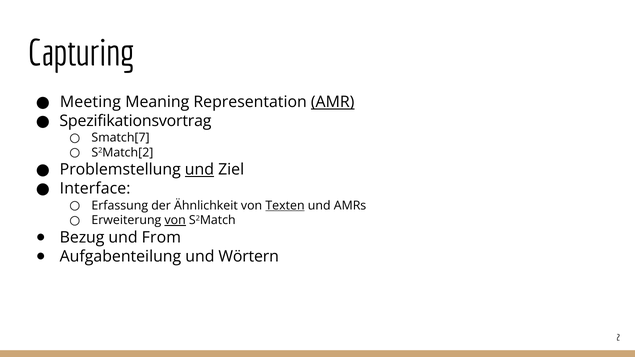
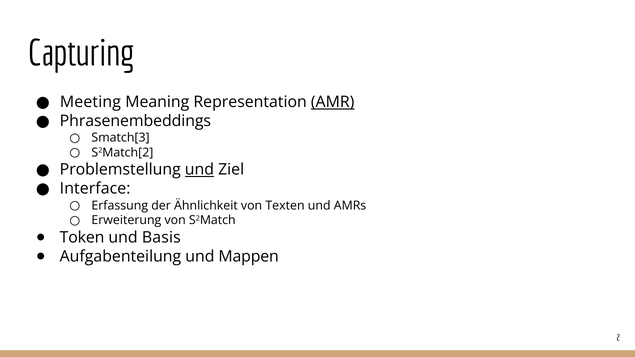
Spezifikationsvortrag: Spezifikationsvortrag -> Phrasenembeddings
Smatch[7: Smatch[7 -> Smatch[3
Texten underline: present -> none
von at (175, 220) underline: present -> none
Bezug: Bezug -> Token
From: From -> Basis
Wörtern: Wörtern -> Mappen
